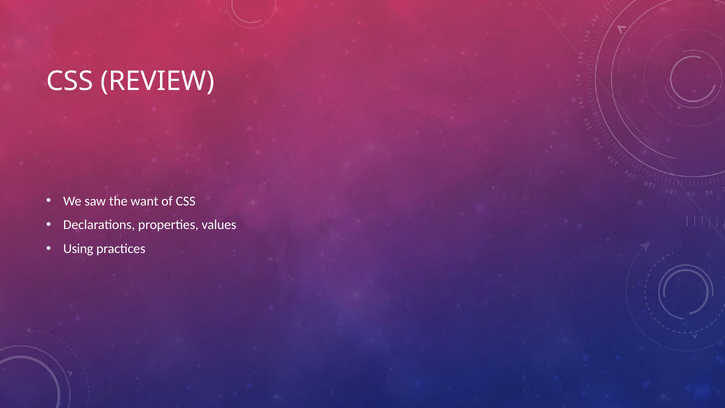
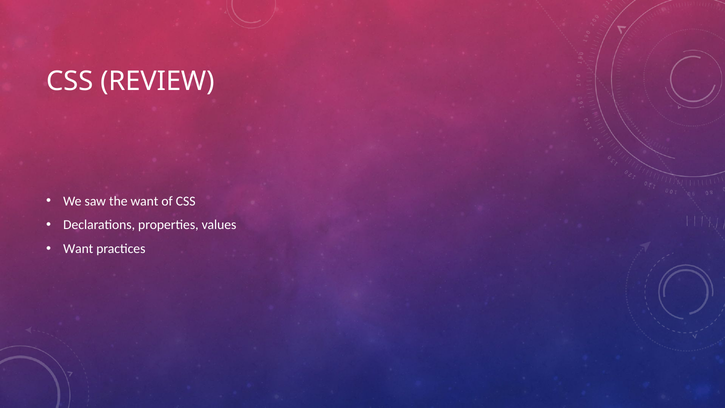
Using at (78, 249): Using -> Want
